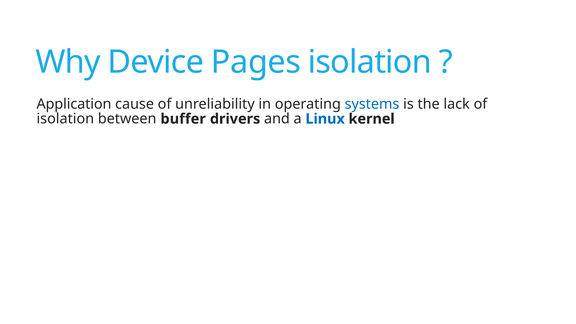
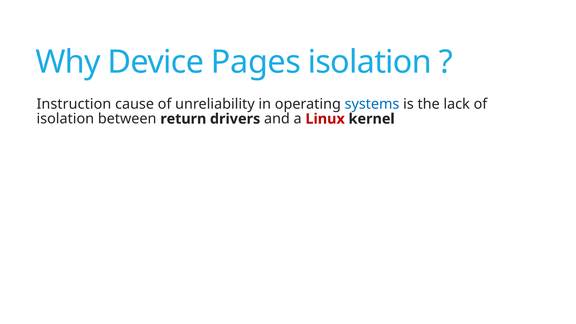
Application: Application -> Instruction
buffer: buffer -> return
Linux colour: blue -> red
